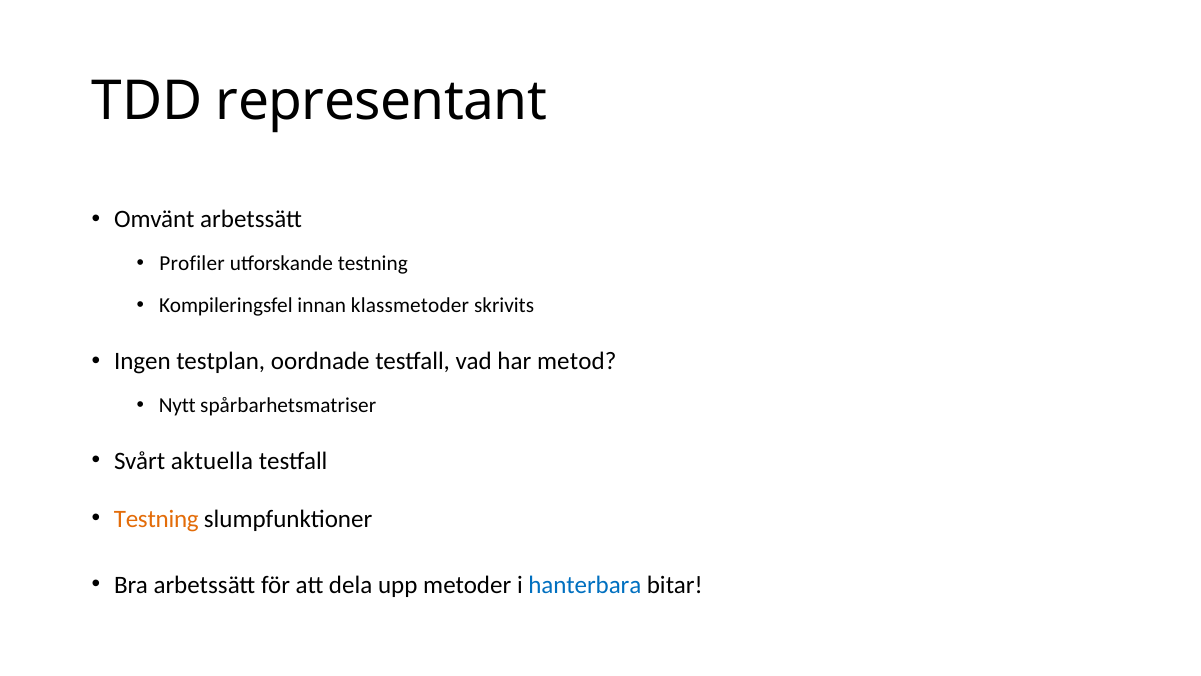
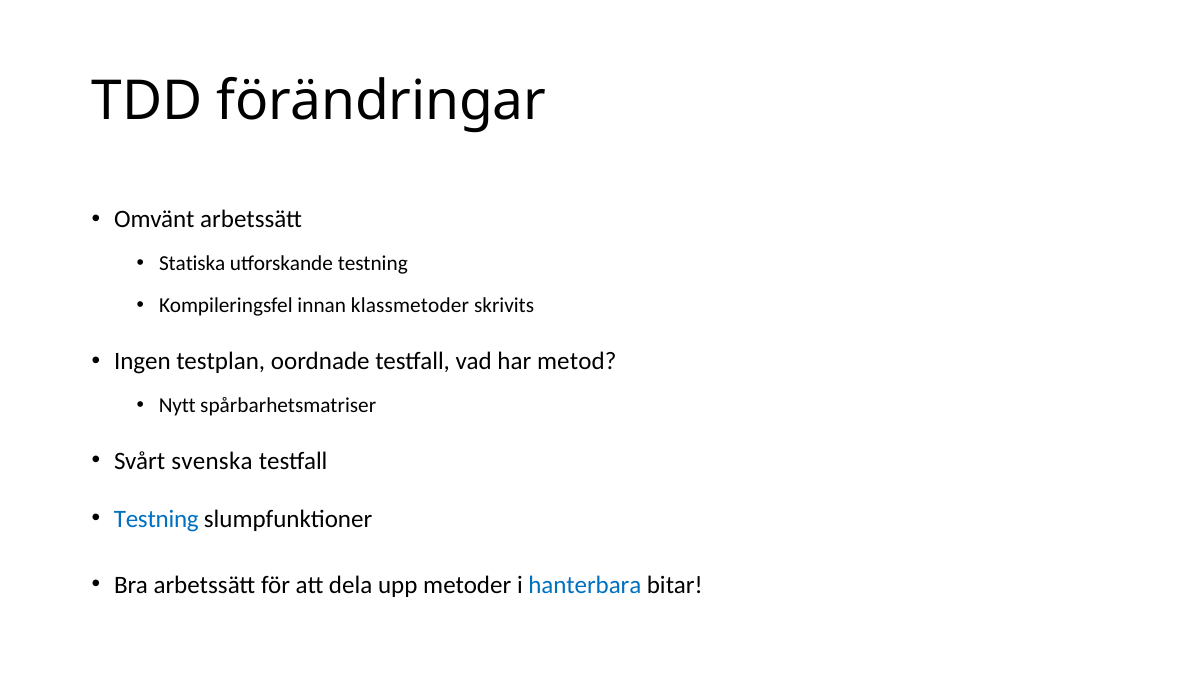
representant: representant -> förändringar
Profiler: Profiler -> Statiska
aktuella: aktuella -> svenska
Testning at (156, 519) colour: orange -> blue
